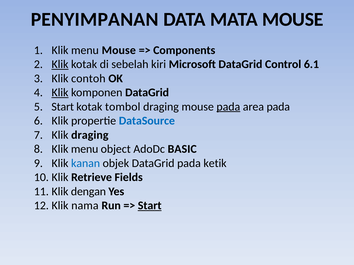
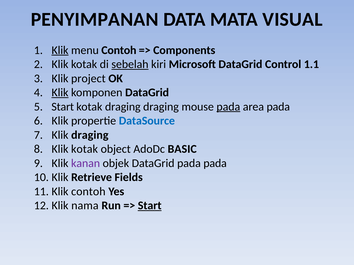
MATA MOUSE: MOUSE -> VISUAL
Klik at (60, 50) underline: none -> present
menu Mouse: Mouse -> Contoh
Klik at (60, 64) underline: present -> none
sebelah underline: none -> present
6.1: 6.1 -> 1.1
contoh: contoh -> project
kotak tombol: tombol -> draging
menu at (85, 149): menu -> kotak
kanan colour: blue -> purple
pada ketik: ketik -> pada
dengan at (88, 192): dengan -> contoh
